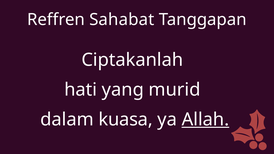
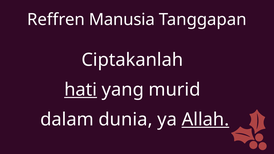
Sahabat: Sahabat -> Manusia
hati underline: none -> present
kuasa: kuasa -> dunia
